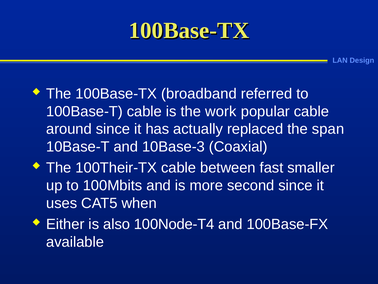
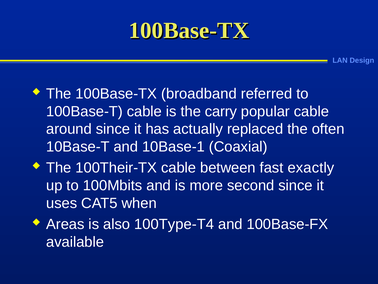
work: work -> carry
span: span -> often
10Base-3: 10Base-3 -> 10Base-1
smaller: smaller -> exactly
Either: Either -> Areas
100Node-T4: 100Node-T4 -> 100Type-T4
